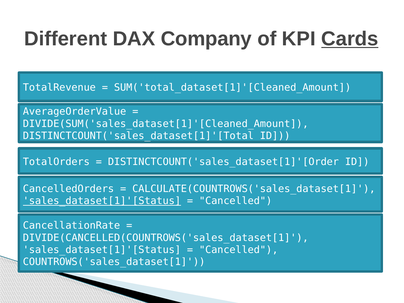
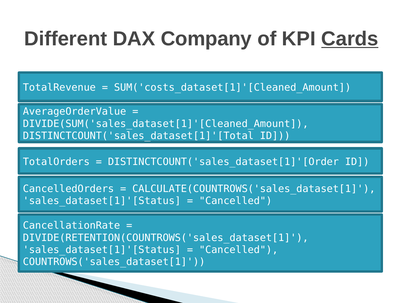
SUM('total_dataset[1]'[Cleaned_Amount: SUM('total_dataset[1]'[Cleaned_Amount -> SUM('costs_dataset[1]'[Cleaned_Amount
sales_dataset[1]'[Status at (102, 201) underline: present -> none
DIVIDE(CANCELLED(COUNTROWS('sales_dataset[1: DIVIDE(CANCELLED(COUNTROWS('sales_dataset[1 -> DIVIDE(RETENTION(COUNTROWS('sales_dataset[1
